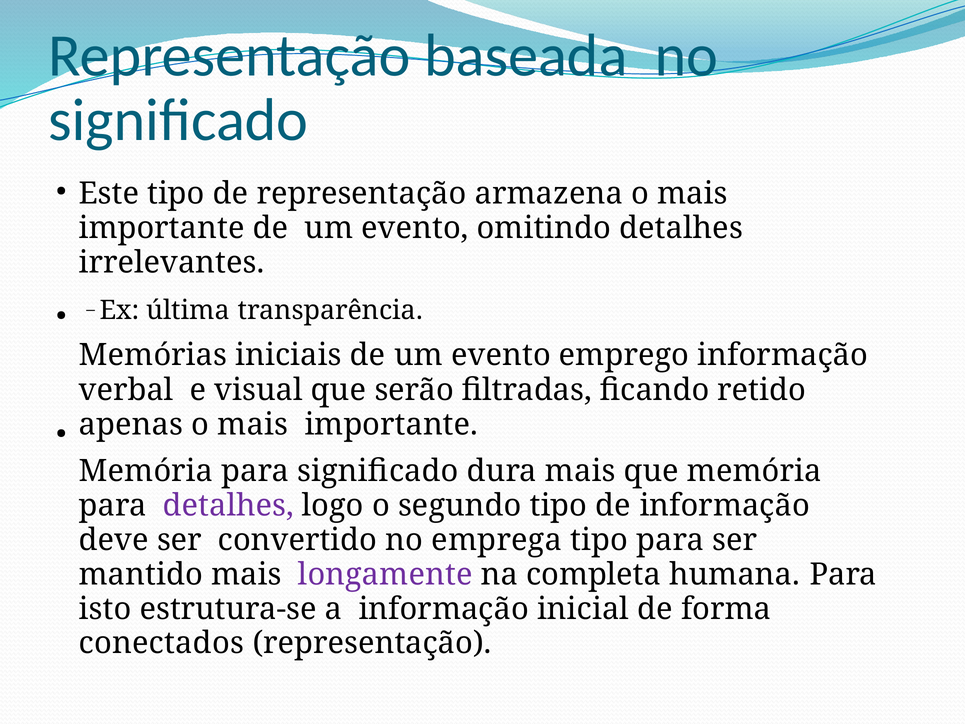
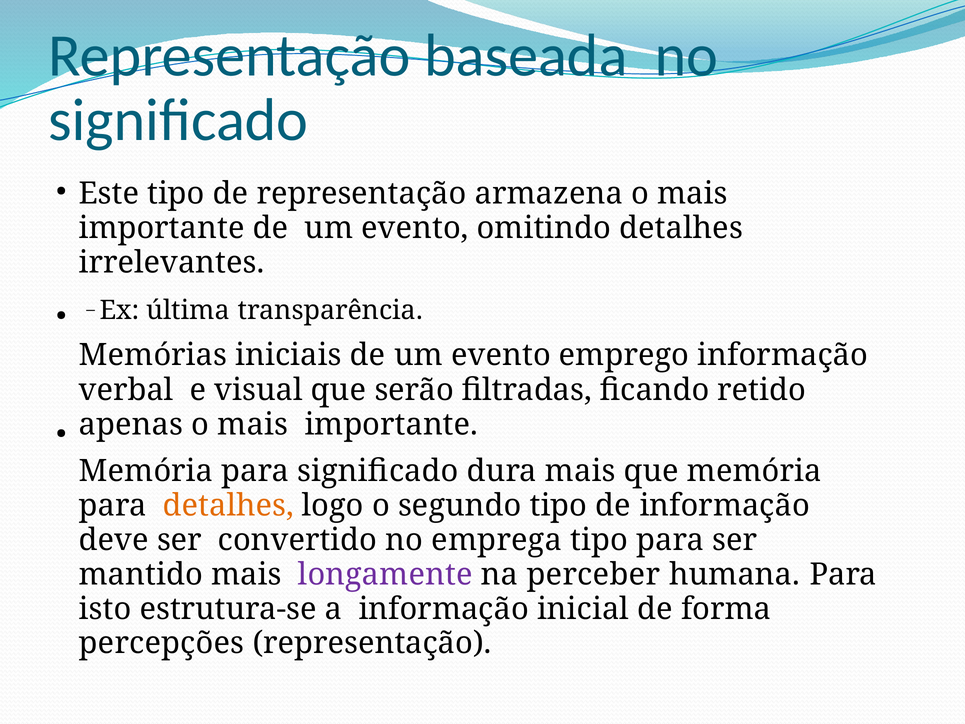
detalhes at (228, 505) colour: purple -> orange
completa: completa -> perceber
conectados: conectados -> percepções
